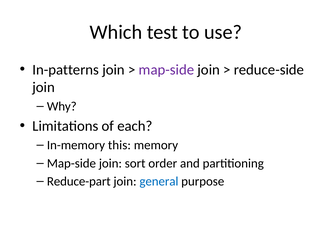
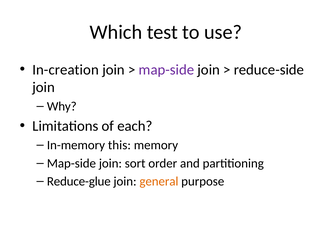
In-patterns: In-patterns -> In-creation
Reduce-part: Reduce-part -> Reduce-glue
general colour: blue -> orange
